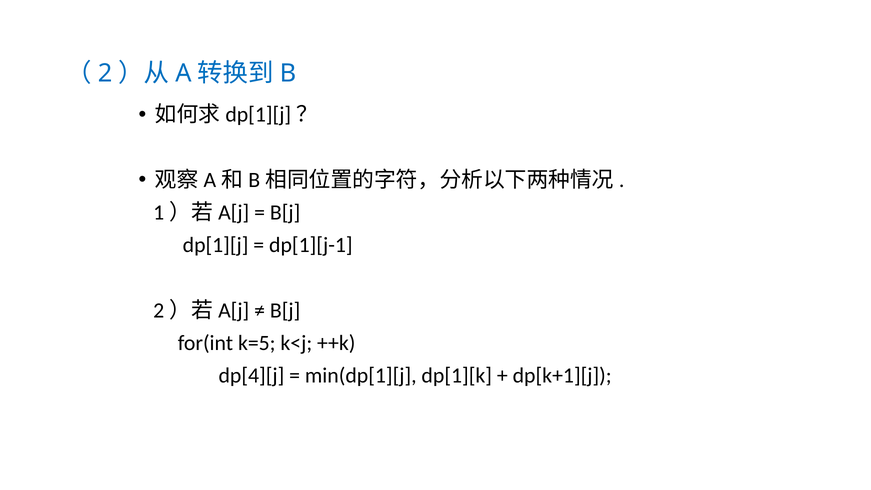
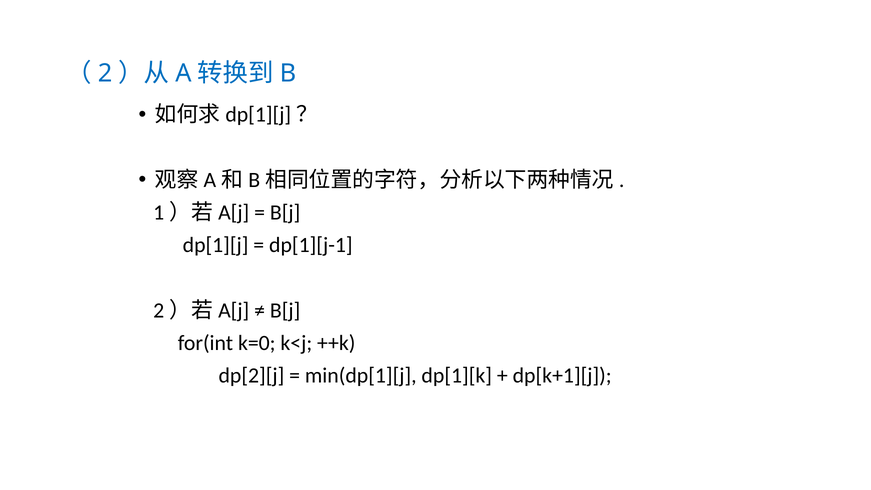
k=5: k=5 -> k=0
dp[4][j: dp[4][j -> dp[2][j
